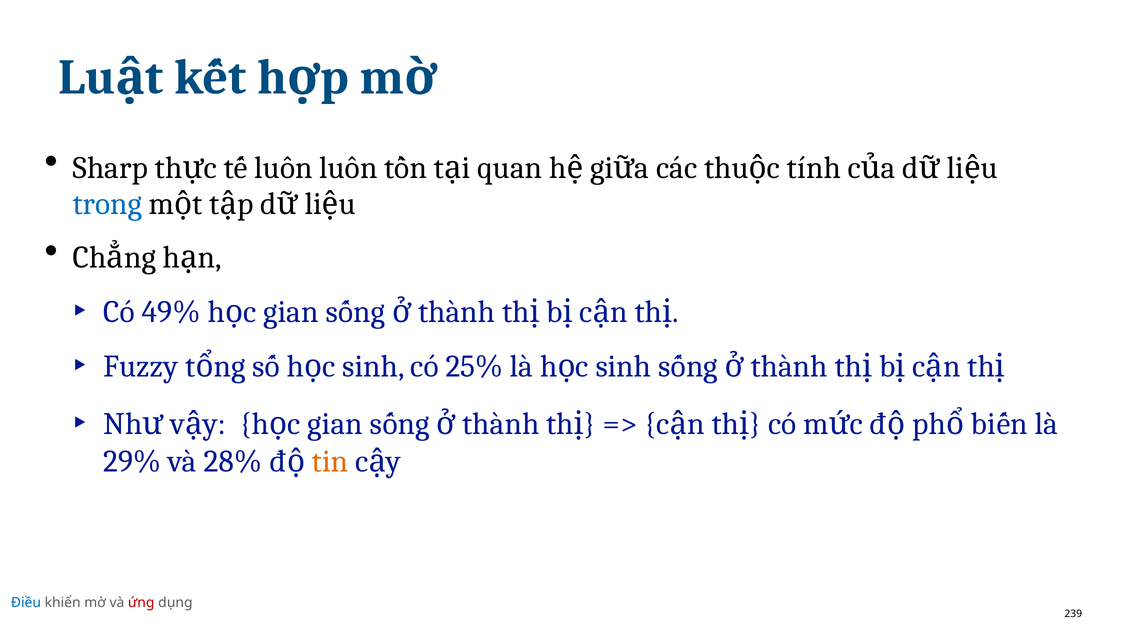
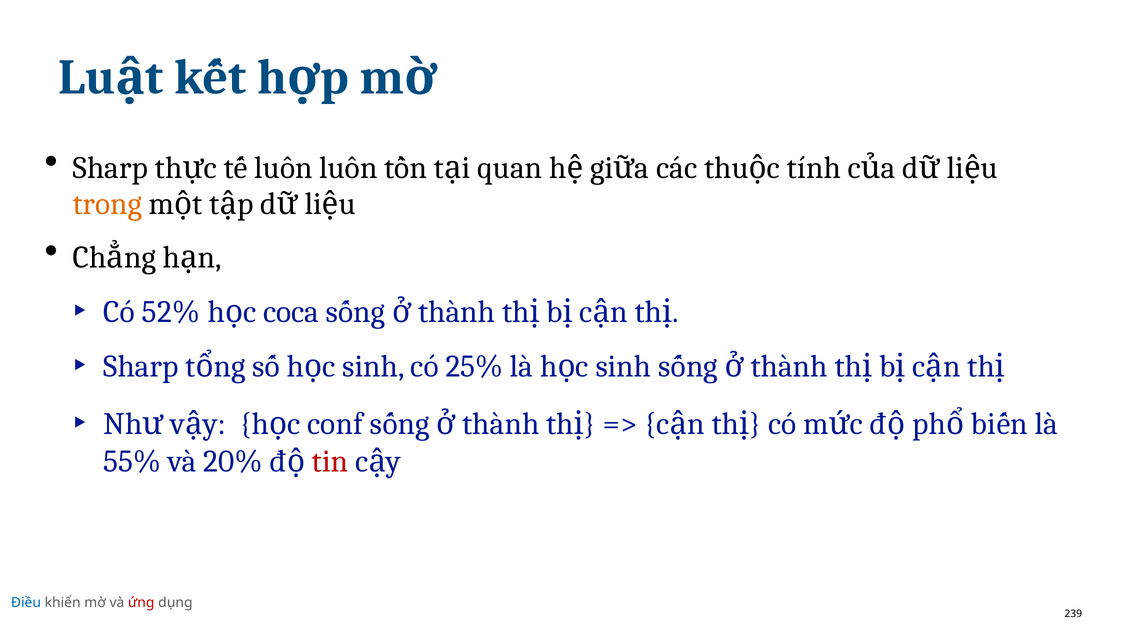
trong colour: blue -> orange
49%: 49% -> 52%
gian at (291, 312): gian -> coca
Fuzzy at (141, 367): Fuzzy -> Sharp
gian at (335, 424): gian -> conf
29%: 29% -> 55%
28%: 28% -> 20%
tin colour: orange -> red
